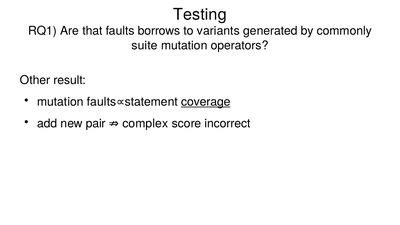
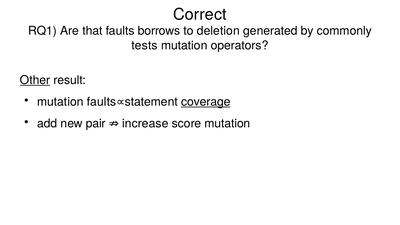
Testing: Testing -> Correct
variants: variants -> deletion
suite: suite -> tests
Other underline: none -> present
complex: complex -> increase
score incorrect: incorrect -> mutation
